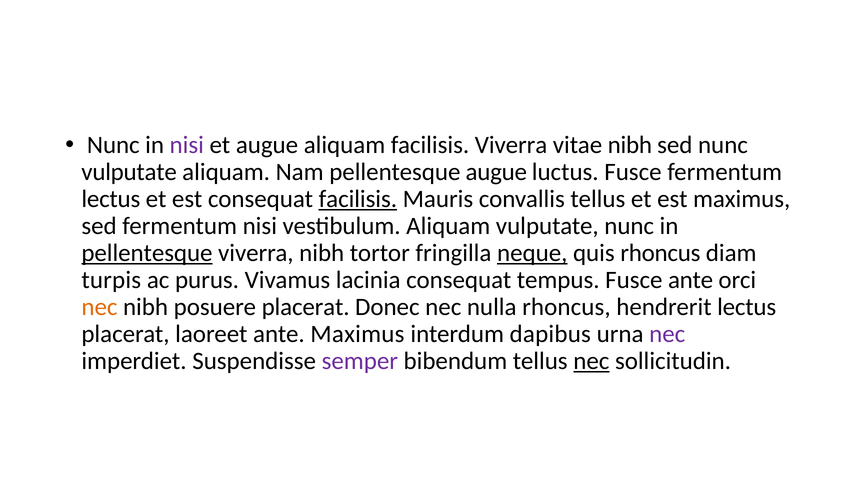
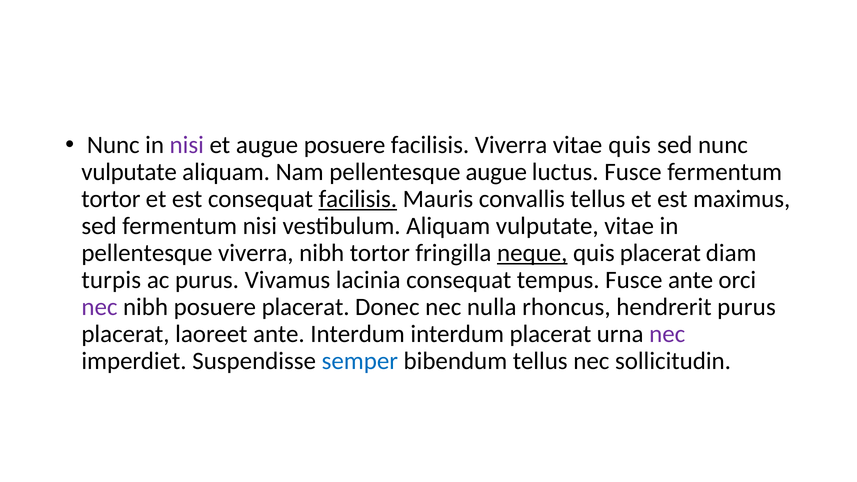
augue aliquam: aliquam -> posuere
vitae nibh: nibh -> quis
lectus at (111, 199): lectus -> tortor
vulputate nunc: nunc -> vitae
pellentesque at (147, 253) underline: present -> none
quis rhoncus: rhoncus -> placerat
nec at (99, 307) colour: orange -> purple
hendrerit lectus: lectus -> purus
ante Maximus: Maximus -> Interdum
interdum dapibus: dapibus -> placerat
semper colour: purple -> blue
nec at (591, 361) underline: present -> none
